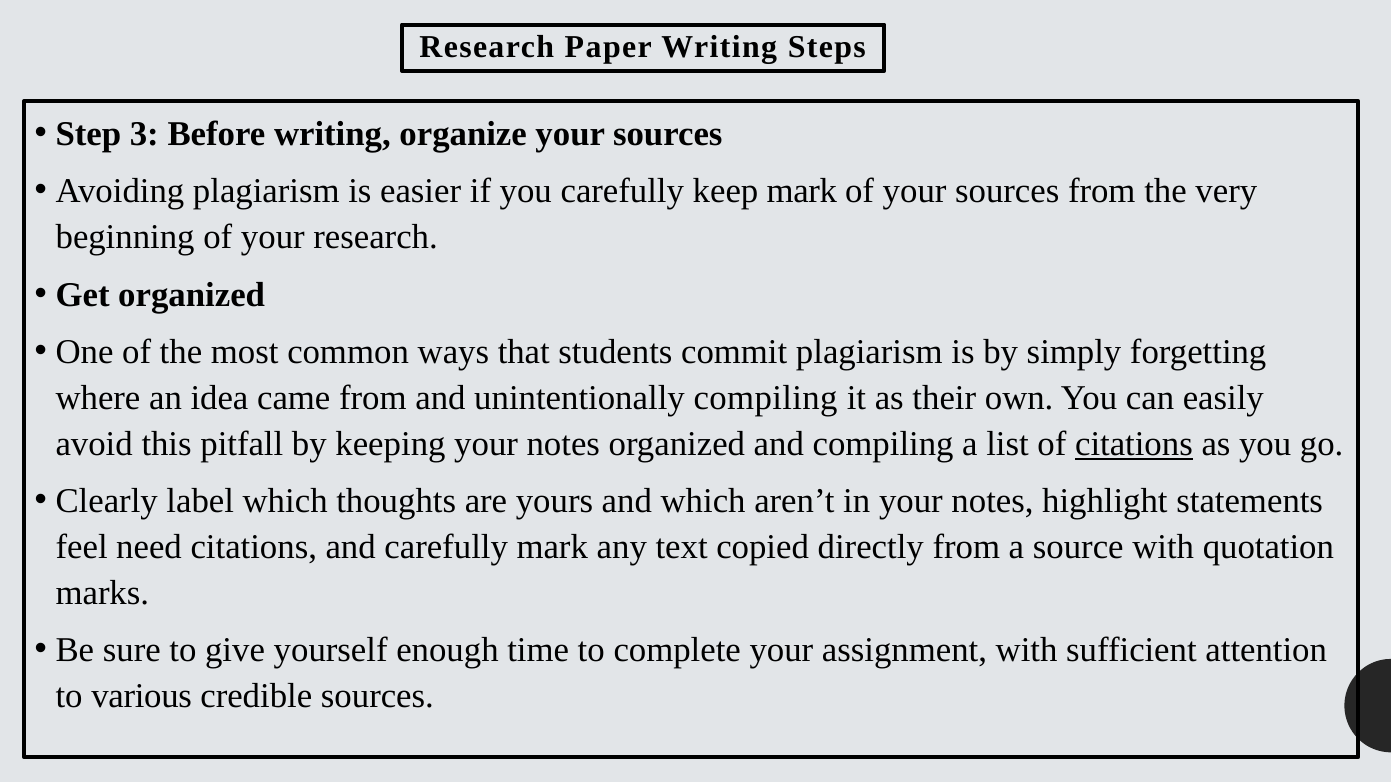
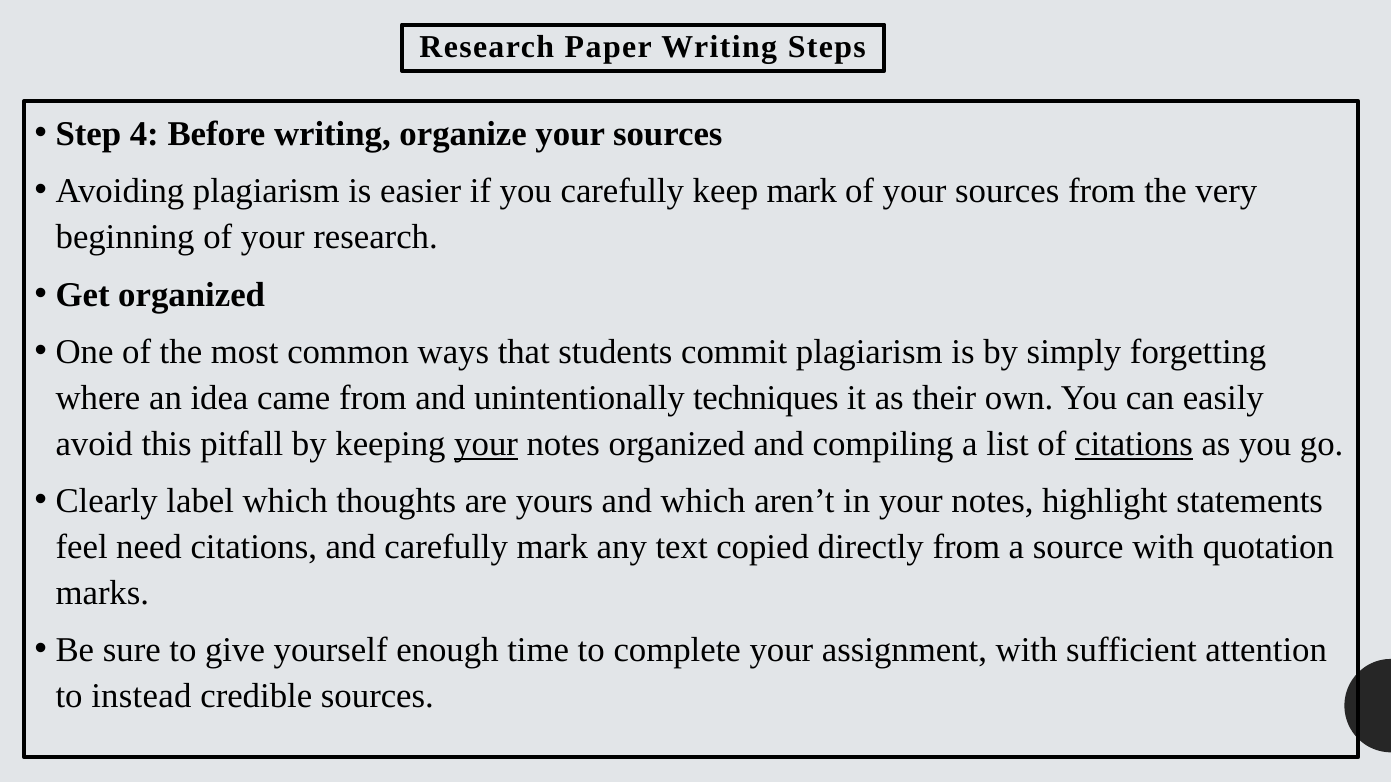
3: 3 -> 4
unintentionally compiling: compiling -> techniques
your at (486, 444) underline: none -> present
various: various -> instead
